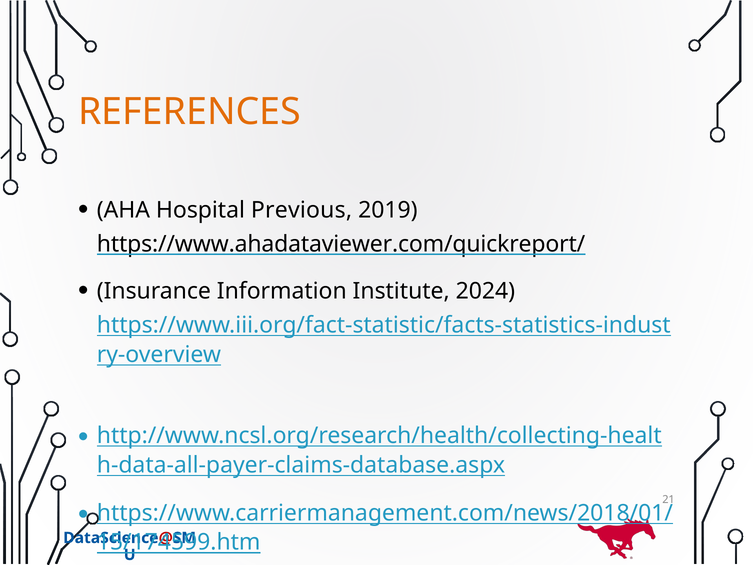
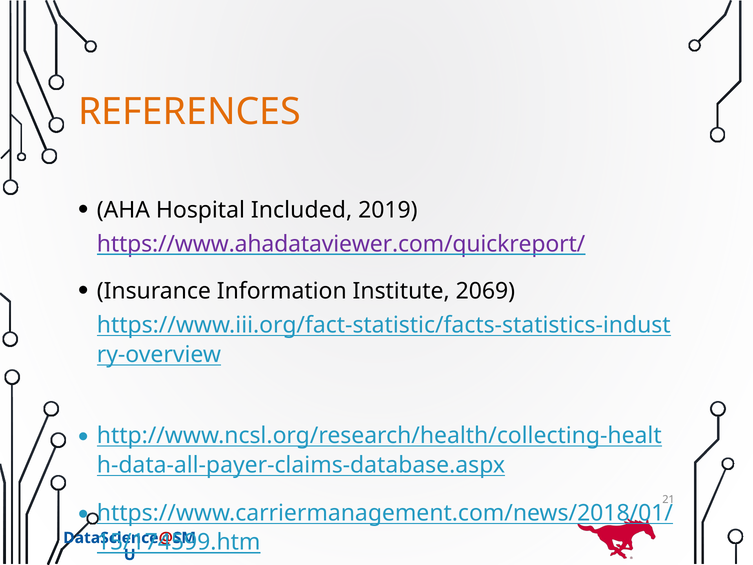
Previous: Previous -> Included
https://www.ahadataviewer.com/quickreport/ colour: black -> purple
2024: 2024 -> 2069
